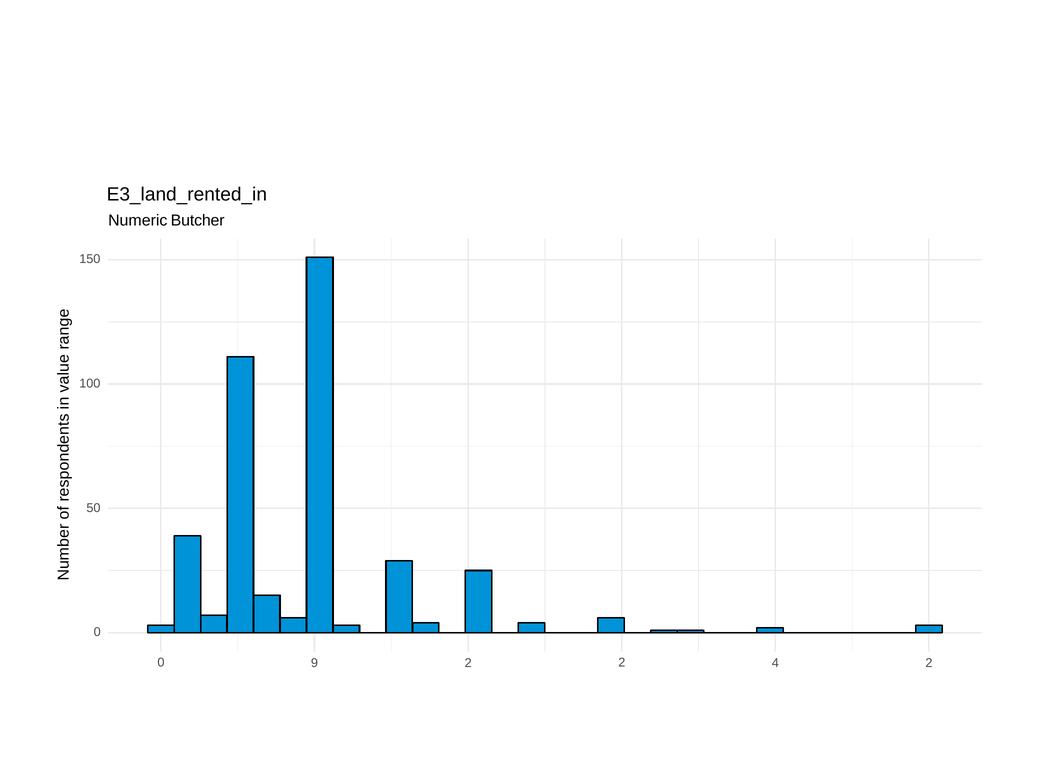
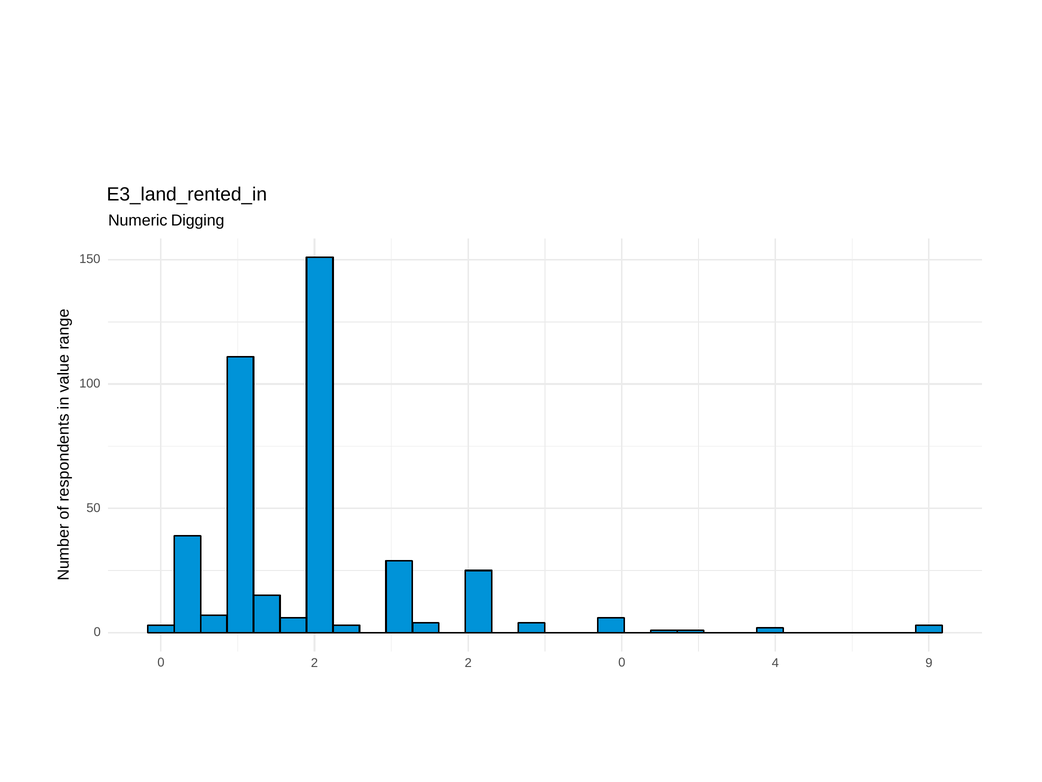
Butcher: Butcher -> Digging
0 9: 9 -> 2
2 2: 2 -> 0
4 2: 2 -> 9
